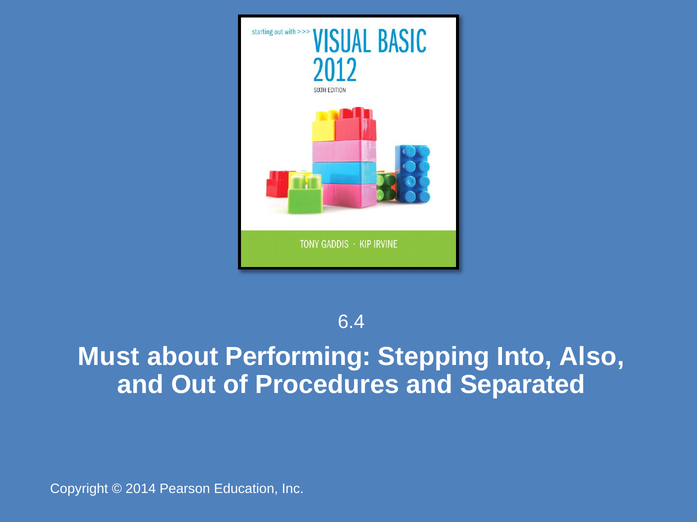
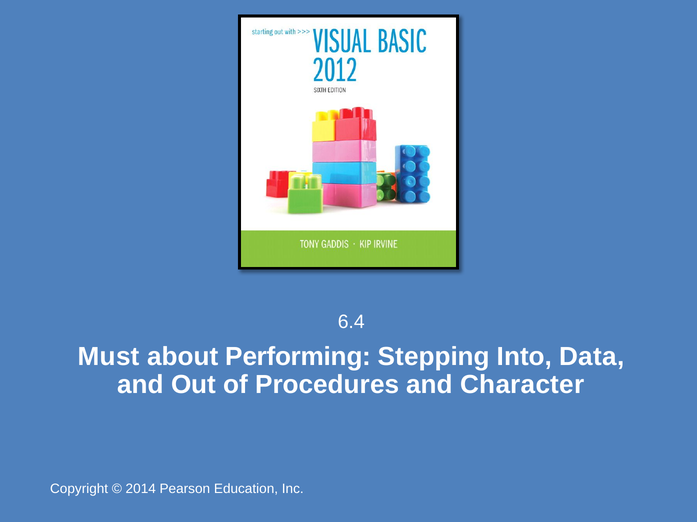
Also: Also -> Data
Separated: Separated -> Character
